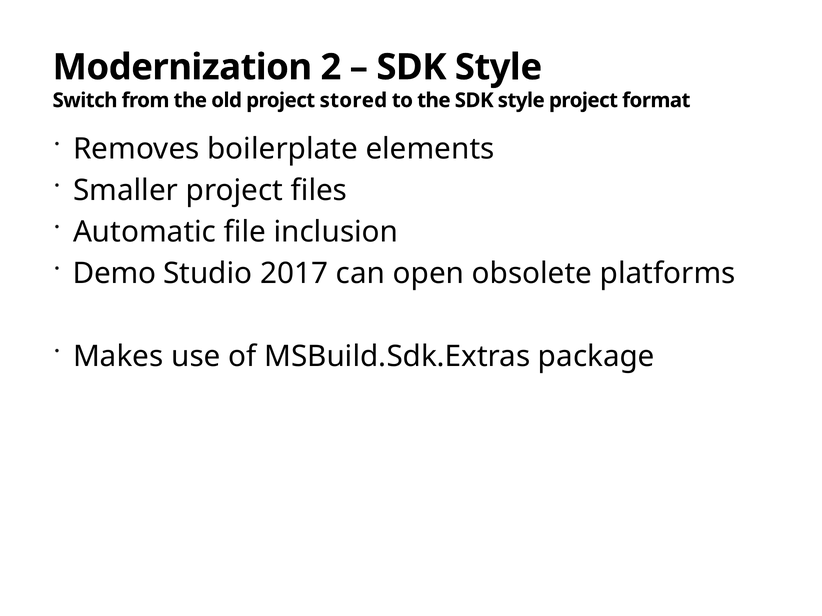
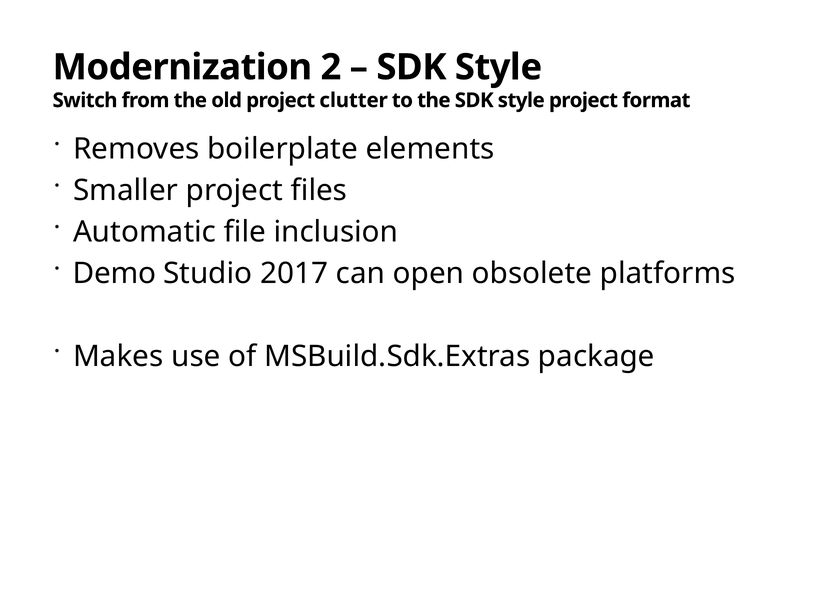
stored: stored -> clutter
